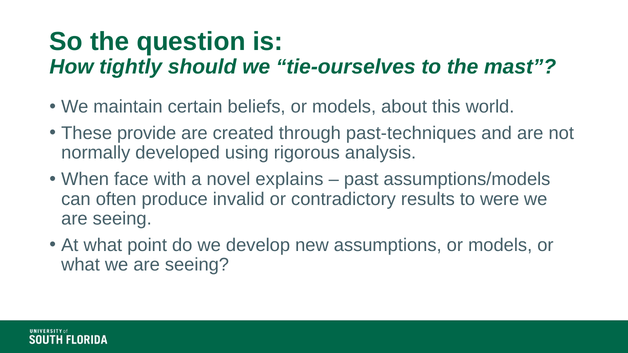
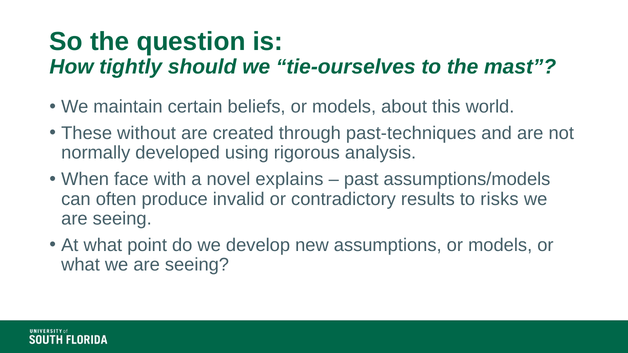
provide: provide -> without
were: were -> risks
